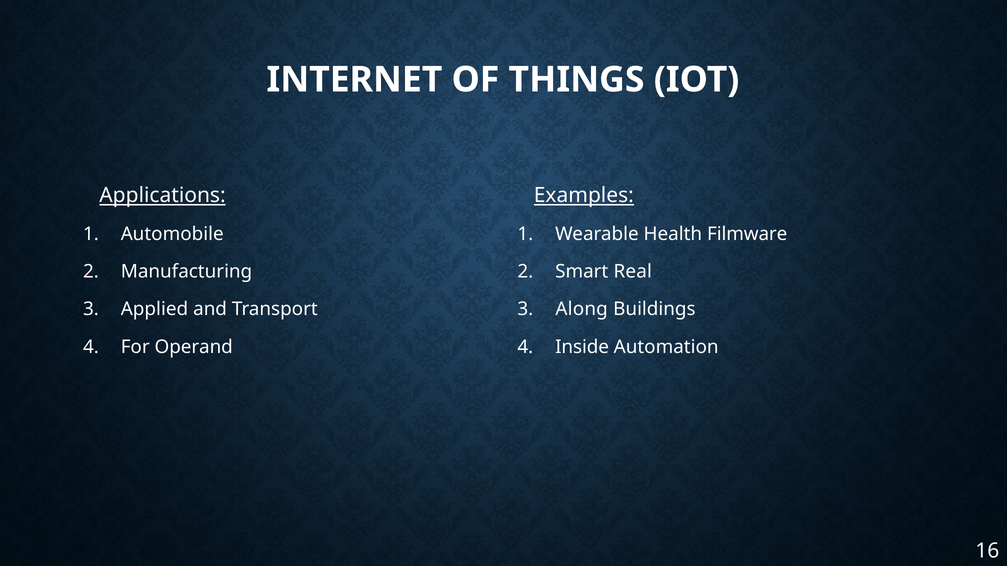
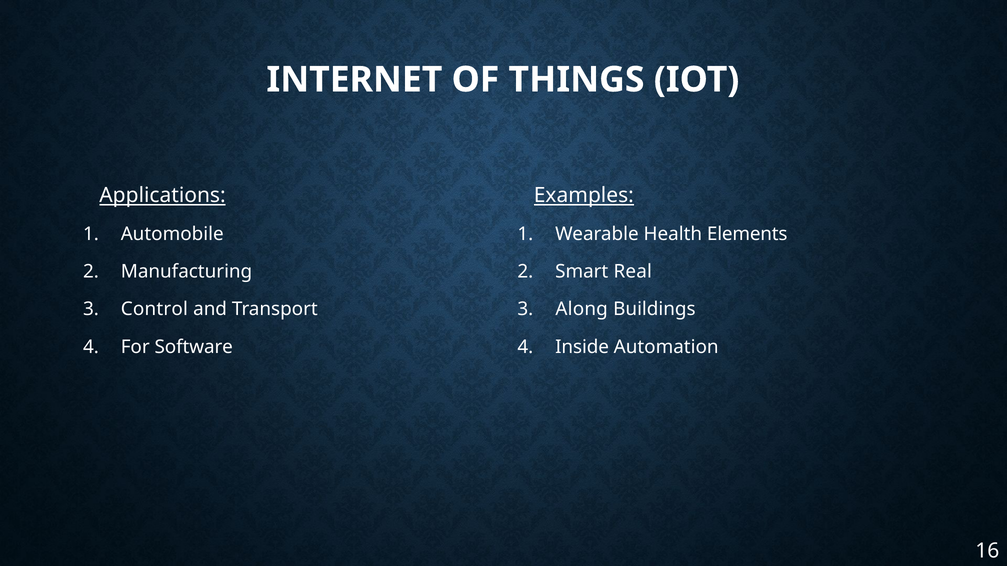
Filmware: Filmware -> Elements
Applied: Applied -> Control
Operand: Operand -> Software
